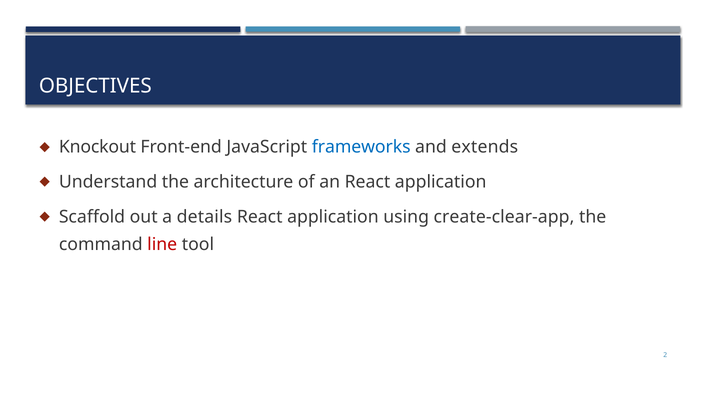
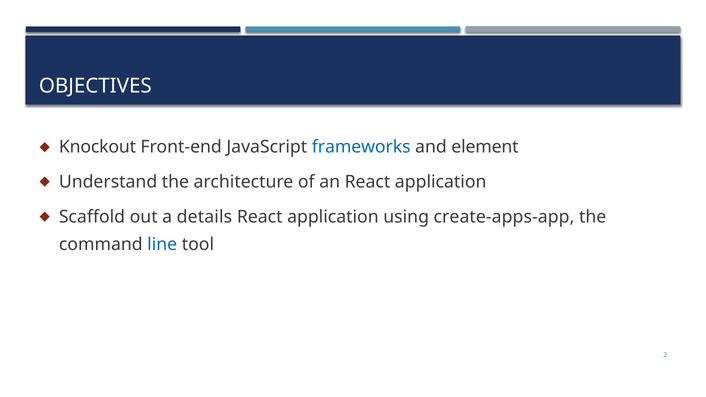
extends: extends -> element
create-clear-app: create-clear-app -> create-apps-app
line colour: red -> blue
